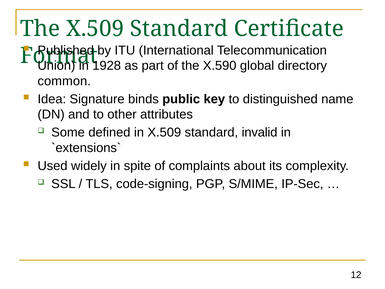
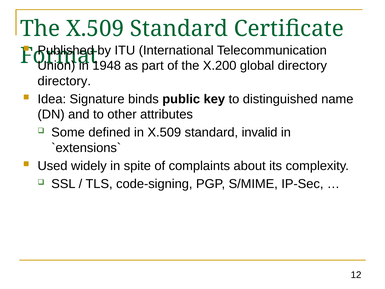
1928: 1928 -> 1948
X.590: X.590 -> X.200
common at (64, 81): common -> directory
